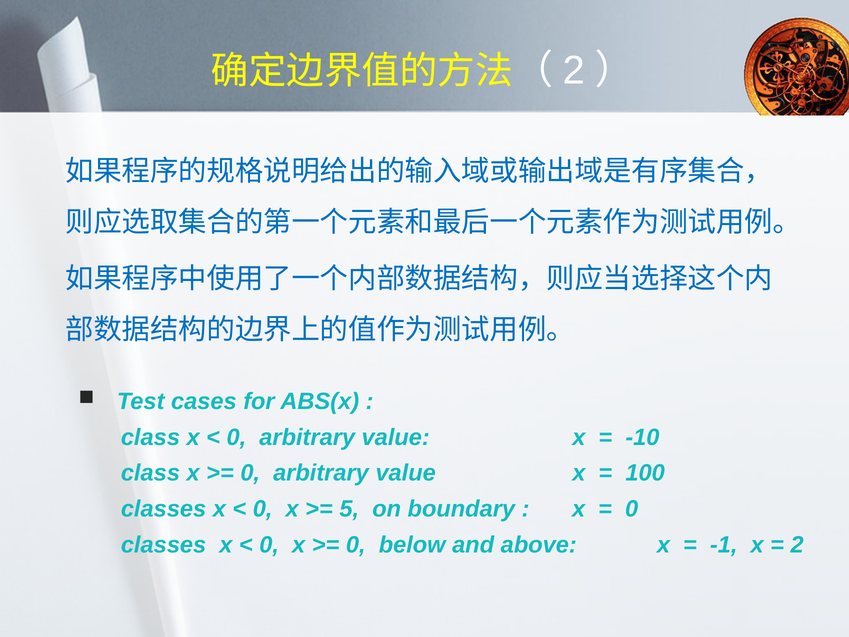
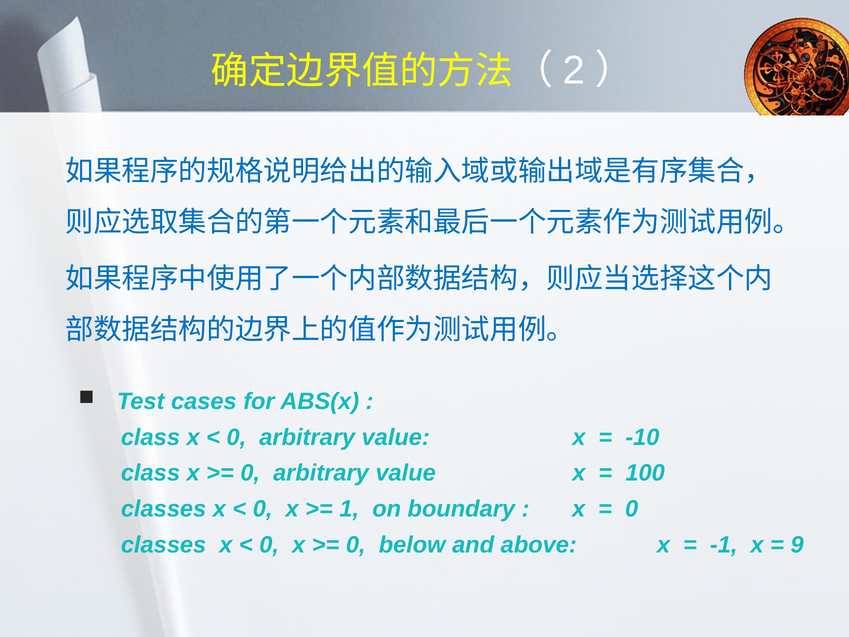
5: 5 -> 1
2 at (797, 545): 2 -> 9
